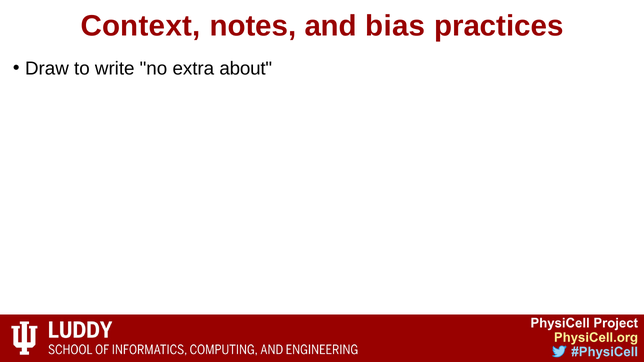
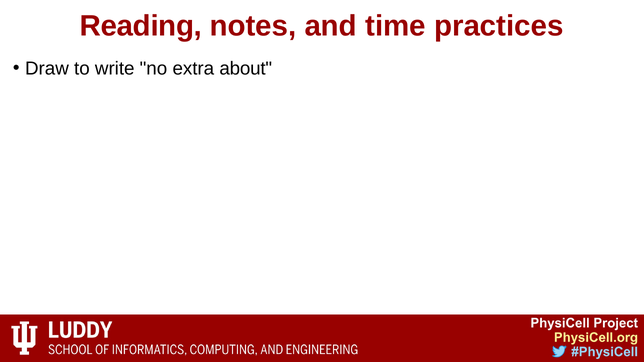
Context: Context -> Reading
bias: bias -> time
